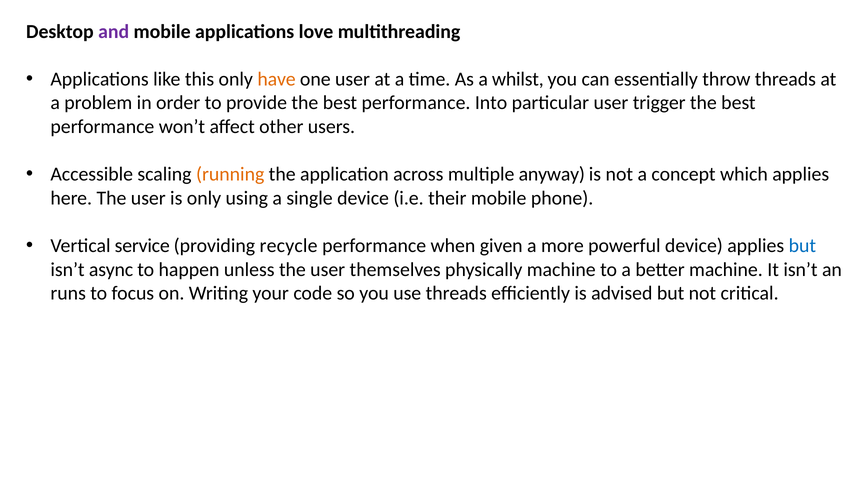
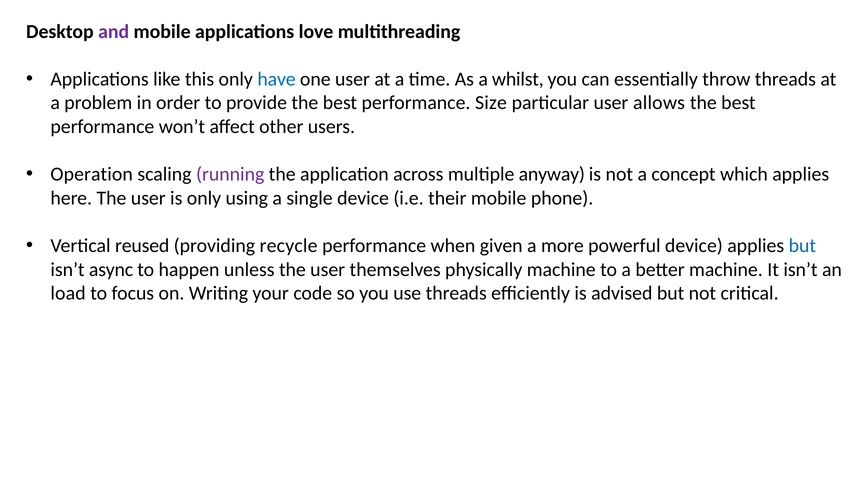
have colour: orange -> blue
Into: Into -> Size
trigger: trigger -> allows
Accessible: Accessible -> Operation
running colour: orange -> purple
service: service -> reused
runs: runs -> load
